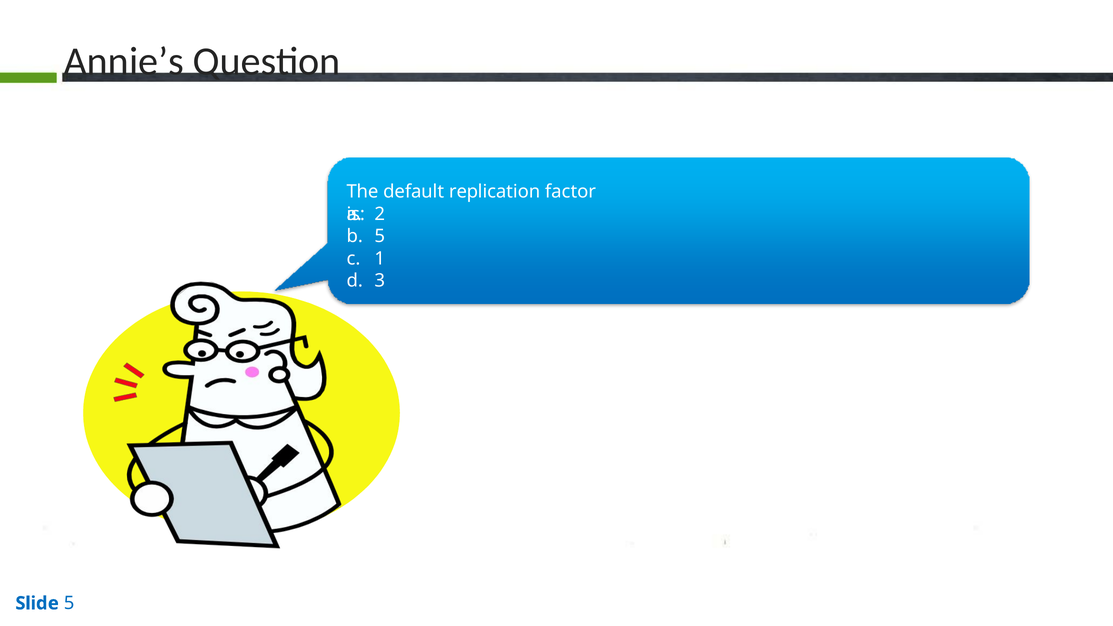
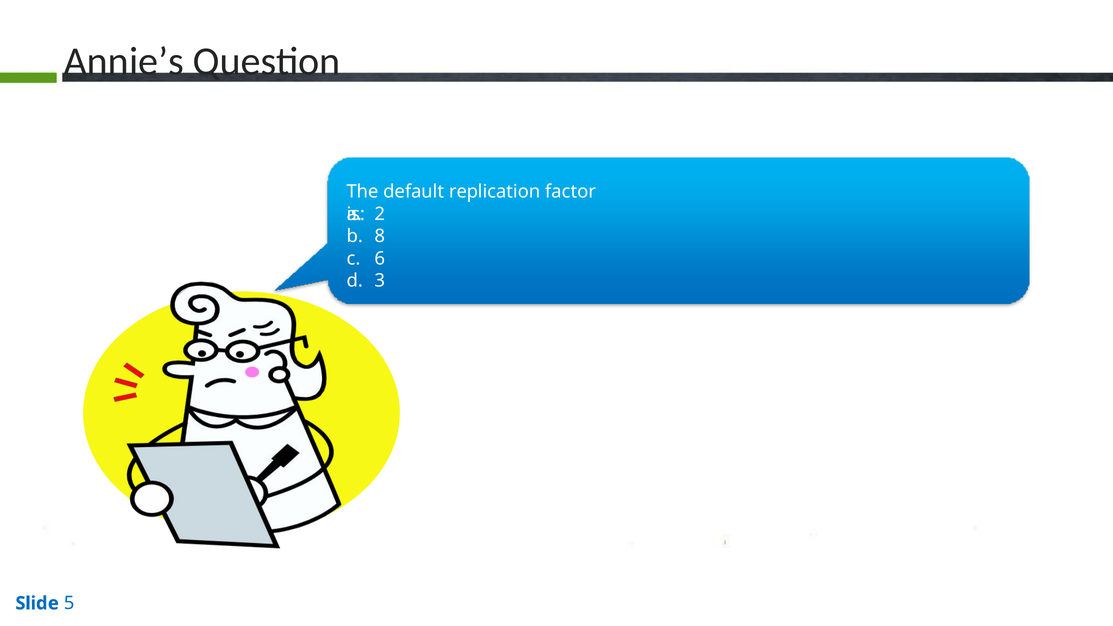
5 at (380, 236): 5 -> 8
1: 1 -> 6
